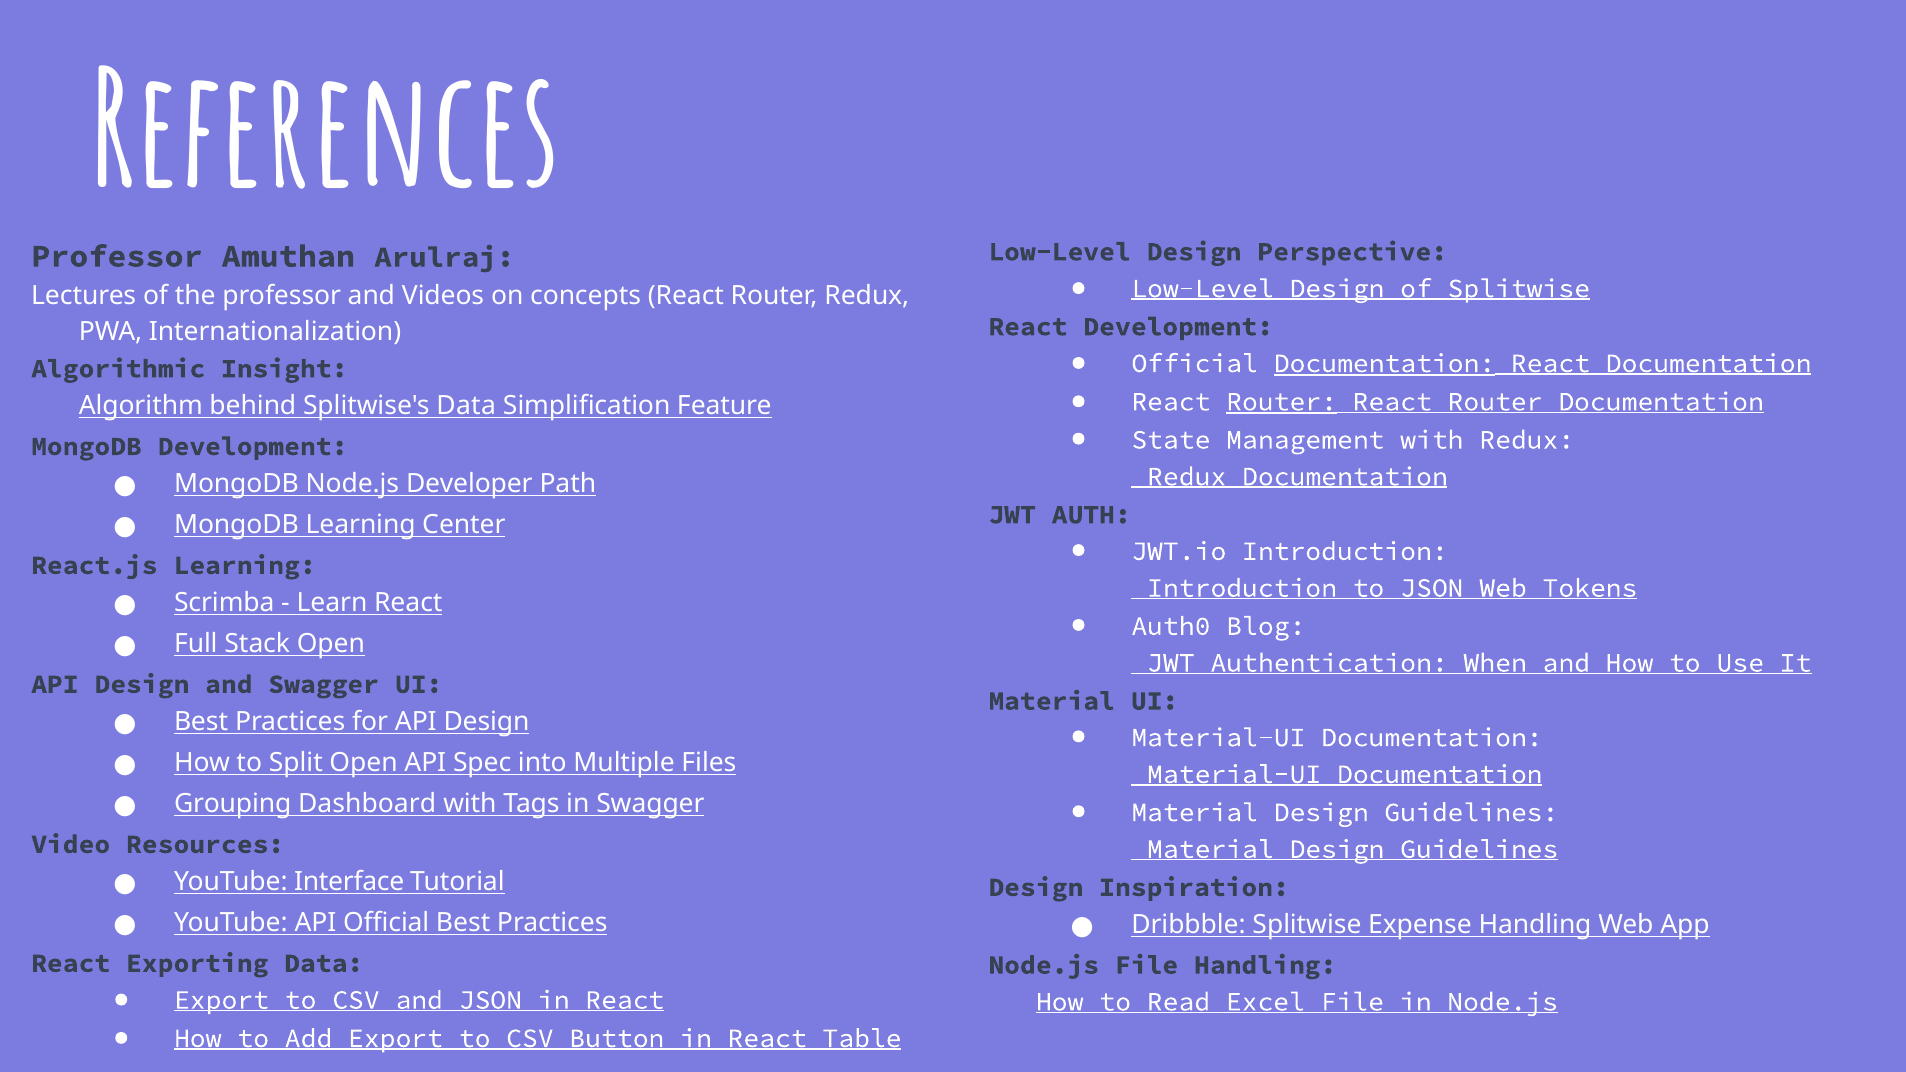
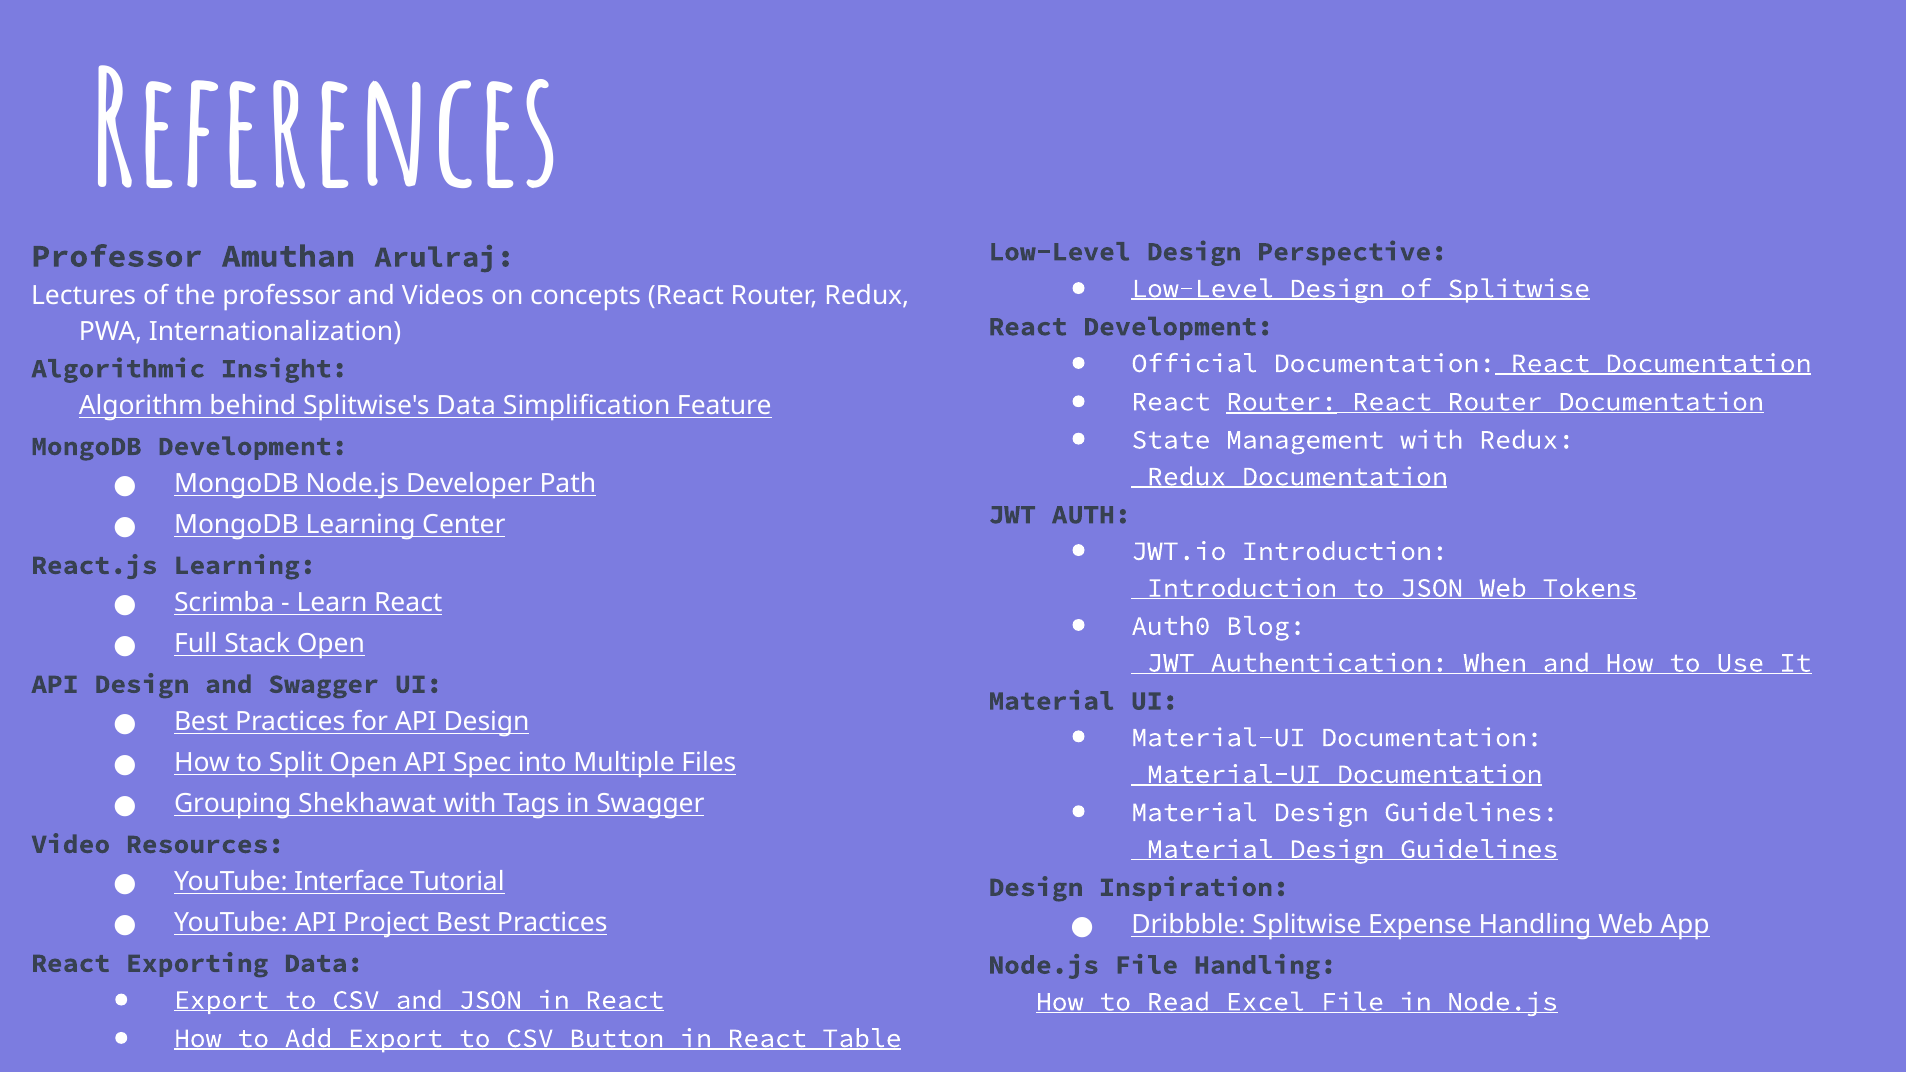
Documentation at (1384, 363) underline: present -> none
Dashboard: Dashboard -> Shekhawat
API Official: Official -> Project
